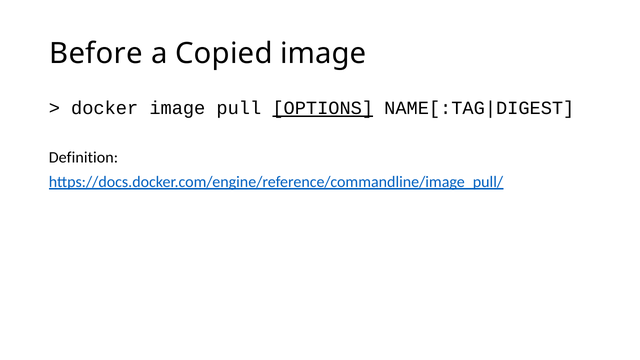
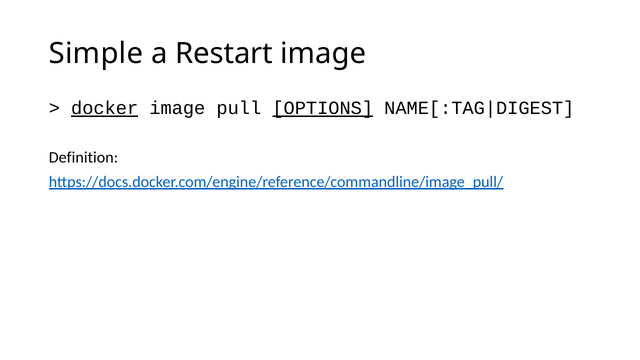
Before: Before -> Simple
Copied: Copied -> Restart
docker underline: none -> present
